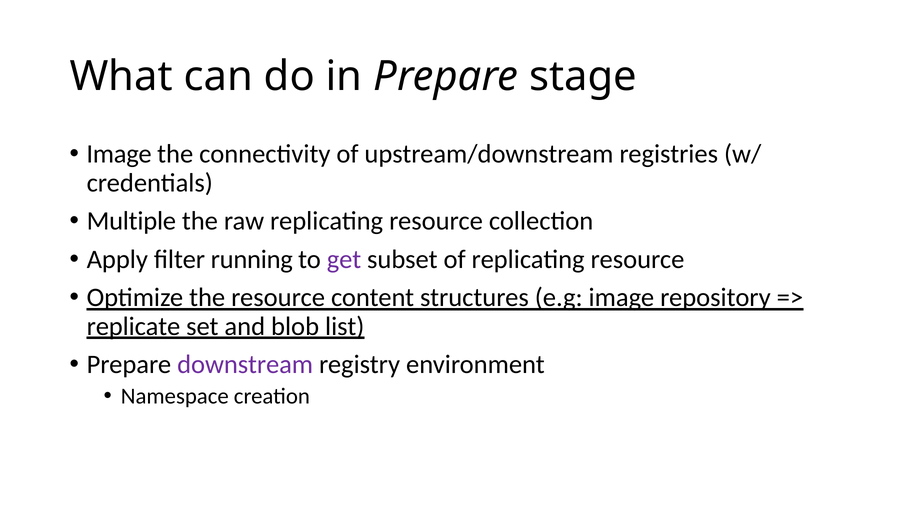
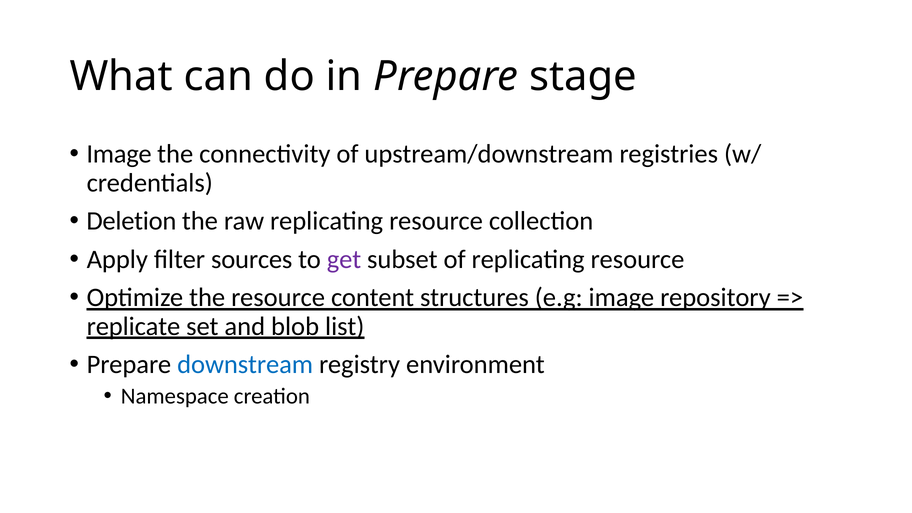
Multiple: Multiple -> Deletion
running: running -> sources
downstream colour: purple -> blue
